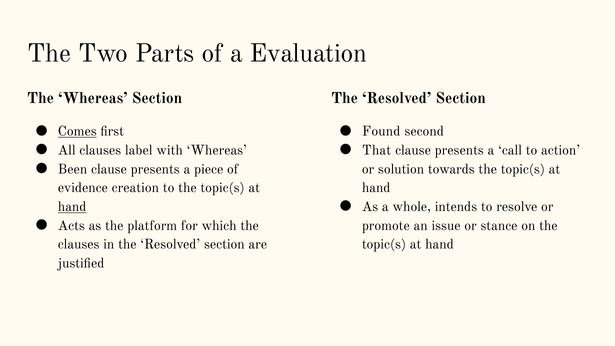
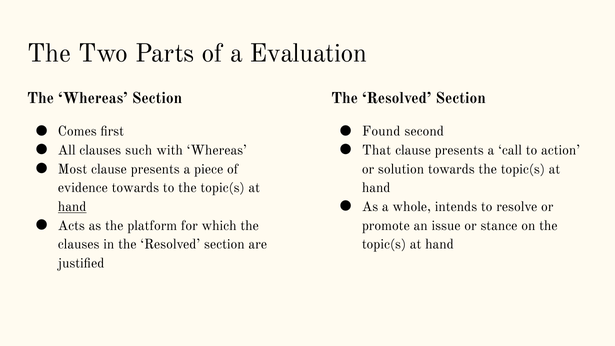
Comes underline: present -> none
label: label -> such
Been: Been -> Most
evidence creation: creation -> towards
